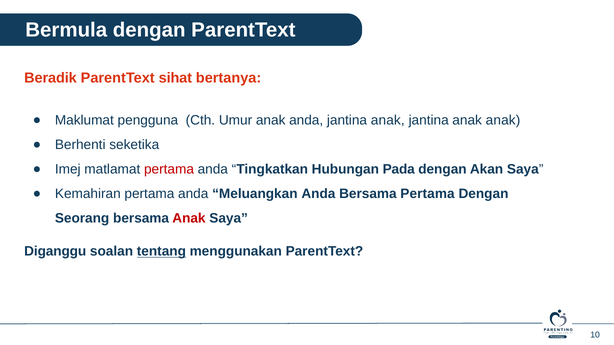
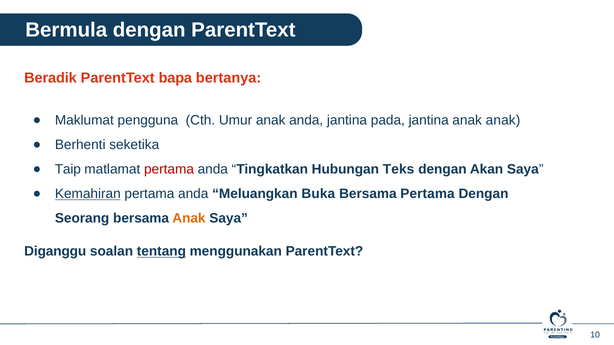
sihat: sihat -> bapa
anda jantina anak: anak -> pada
Imej: Imej -> Taip
Pada: Pada -> Teks
Kemahiran underline: none -> present
Meluangkan Anda: Anda -> Buka
Anak at (189, 219) colour: red -> orange
